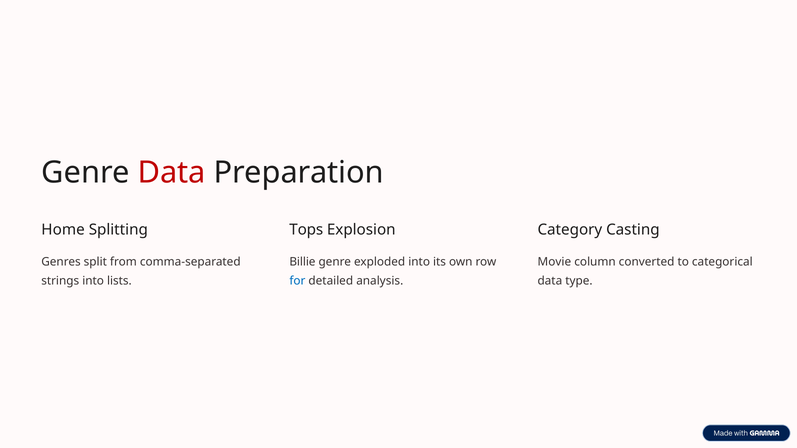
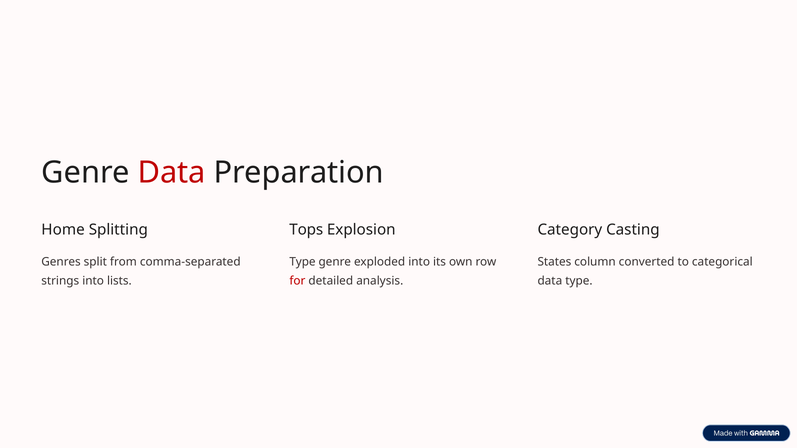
Billie at (302, 262): Billie -> Type
Movie: Movie -> States
for colour: blue -> red
